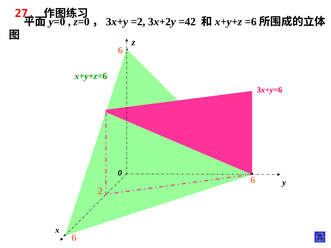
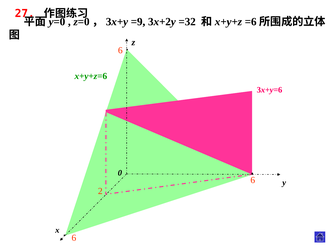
=2: =2 -> =9
=42: =42 -> =32
